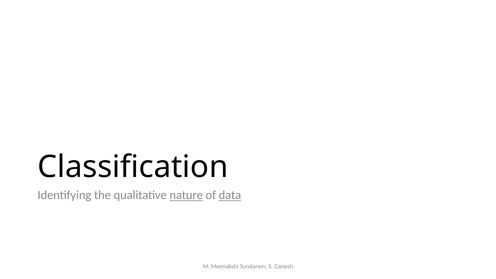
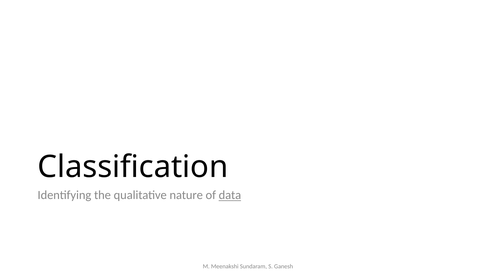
nature underline: present -> none
